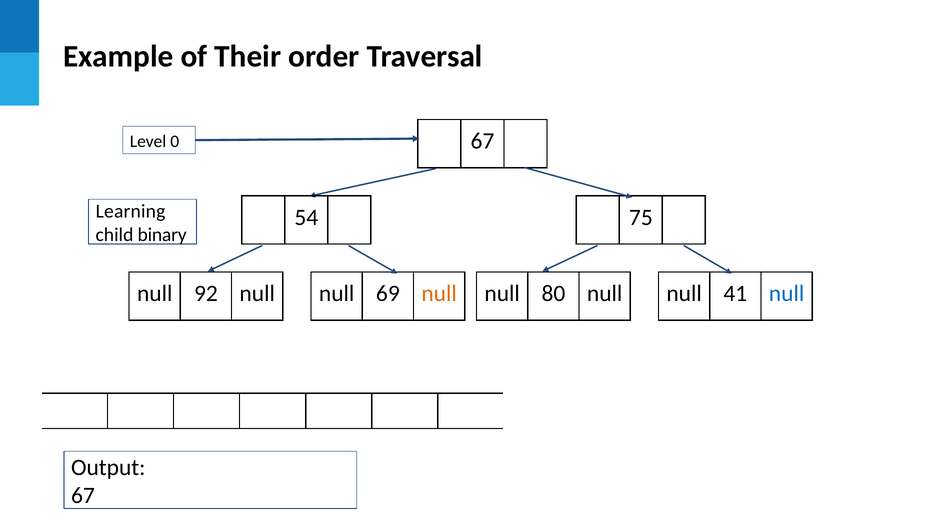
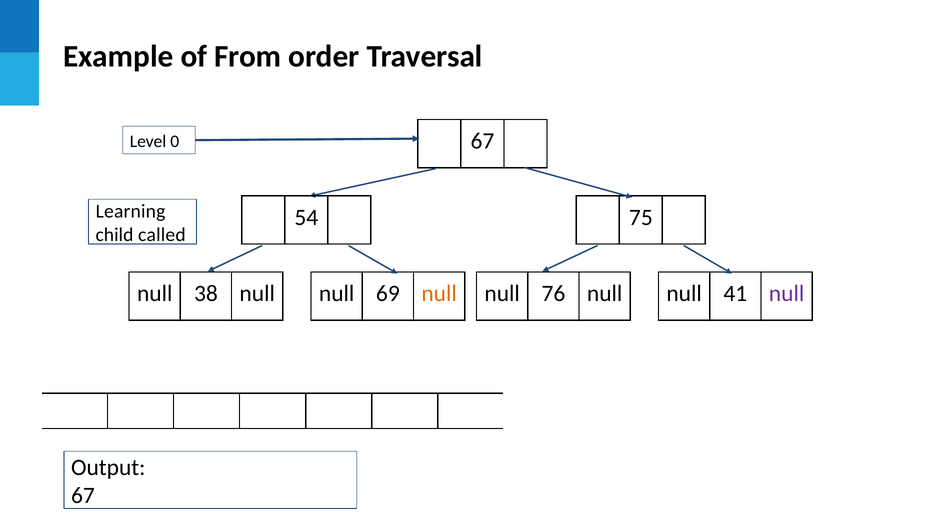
Their: Their -> From
binary: binary -> called
92: 92 -> 38
80: 80 -> 76
null at (787, 294) colour: blue -> purple
